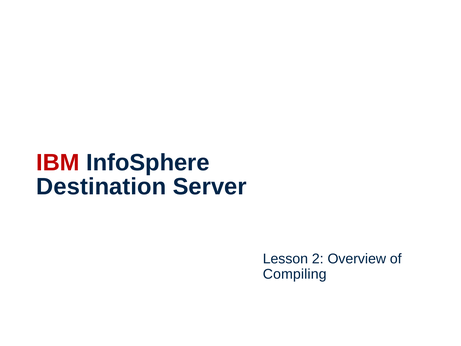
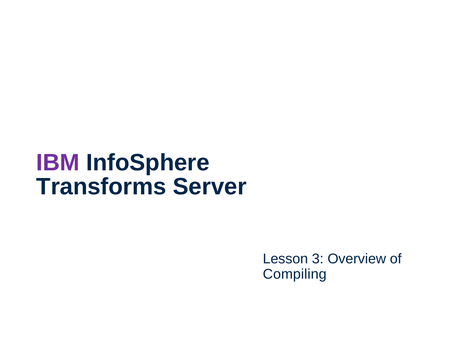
IBM colour: red -> purple
Destination: Destination -> Transforms
2: 2 -> 3
